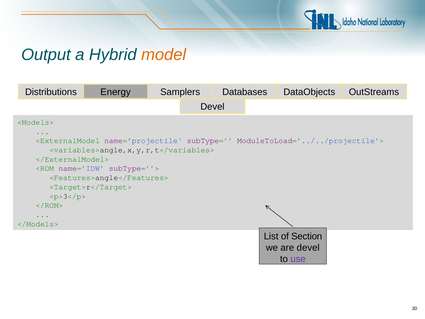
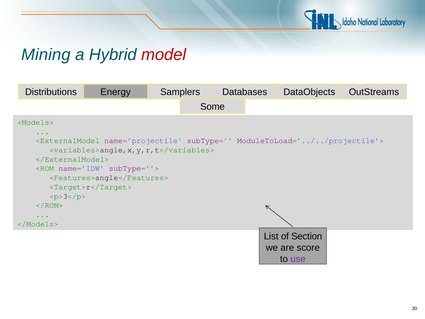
Output: Output -> Mining
model colour: orange -> red
Devel at (212, 107): Devel -> Some
are devel: devel -> score
